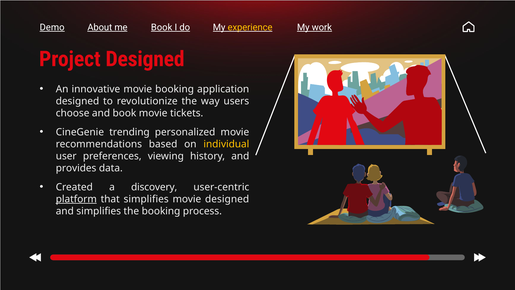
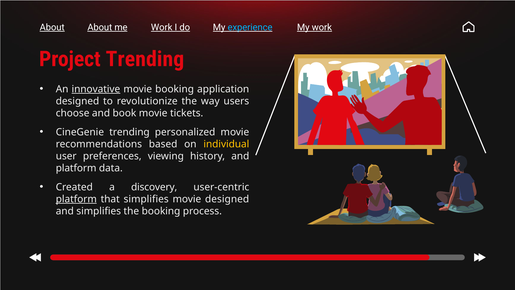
Demo at (52, 27): Demo -> About
me Book: Book -> Work
experience colour: yellow -> light blue
Project Designed: Designed -> Trending
innovative underline: none -> present
provides at (76, 168): provides -> platform
